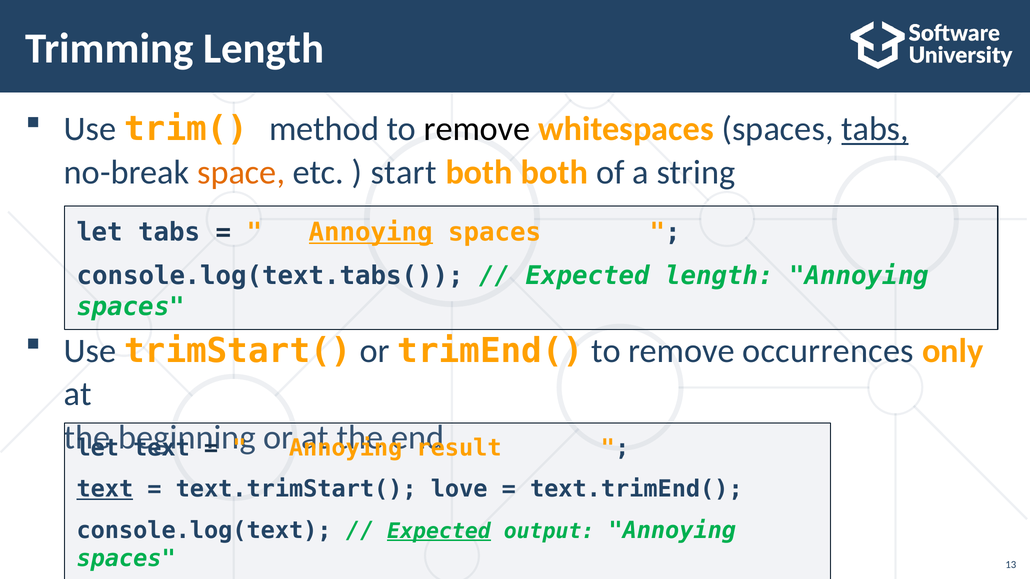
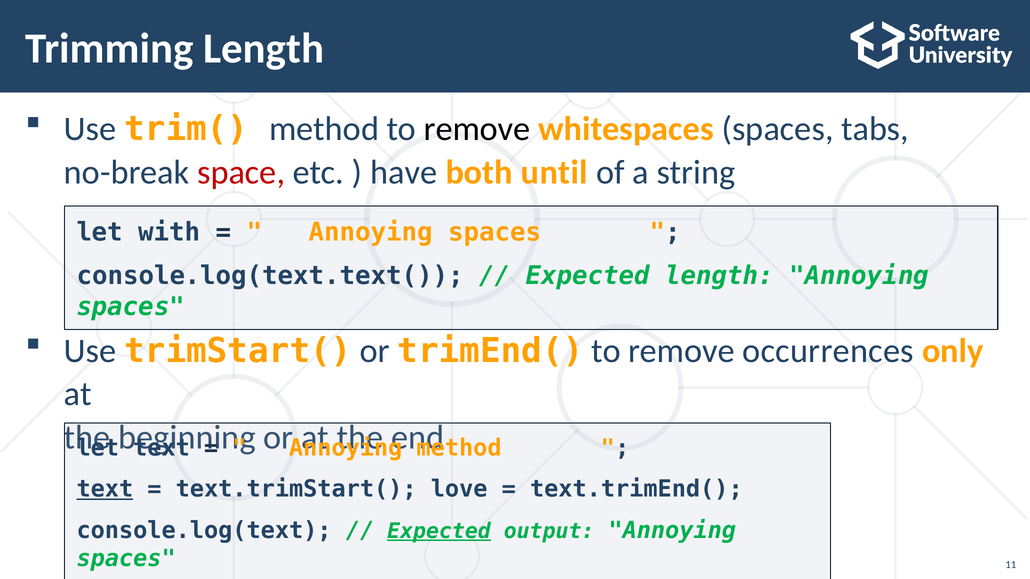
tabs at (875, 129) underline: present -> none
space colour: orange -> red
start: start -> have
both both: both -> until
let tabs: tabs -> with
Annoying at (371, 232) underline: present -> none
console.log(text.tabs(: console.log(text.tabs( -> console.log(text.text(
result at (459, 448): result -> method
13: 13 -> 11
